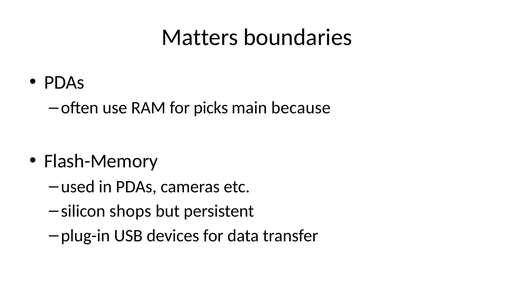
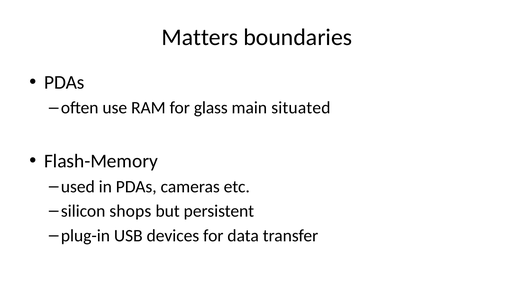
picks: picks -> glass
because: because -> situated
